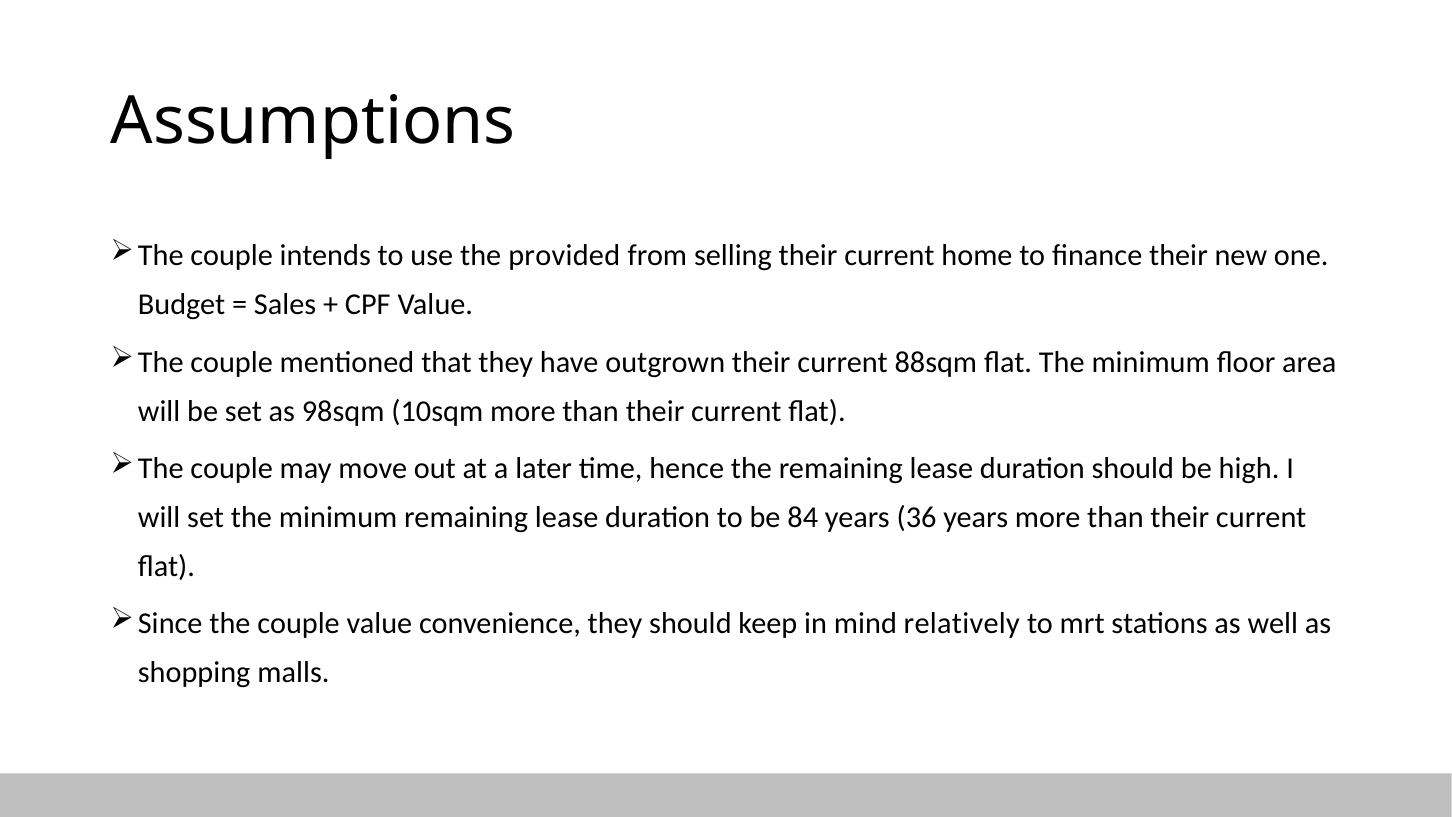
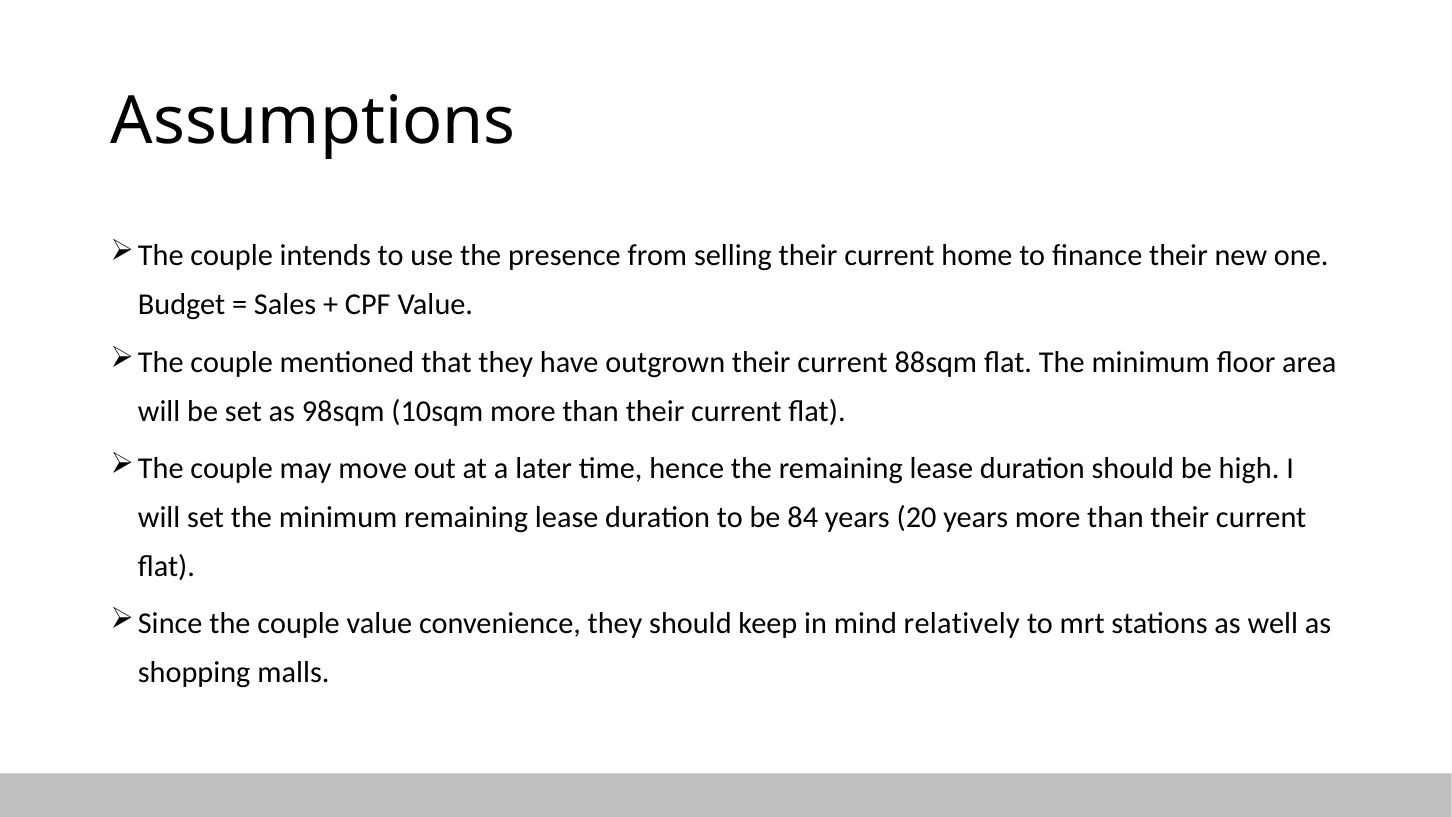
provided: provided -> presence
36: 36 -> 20
